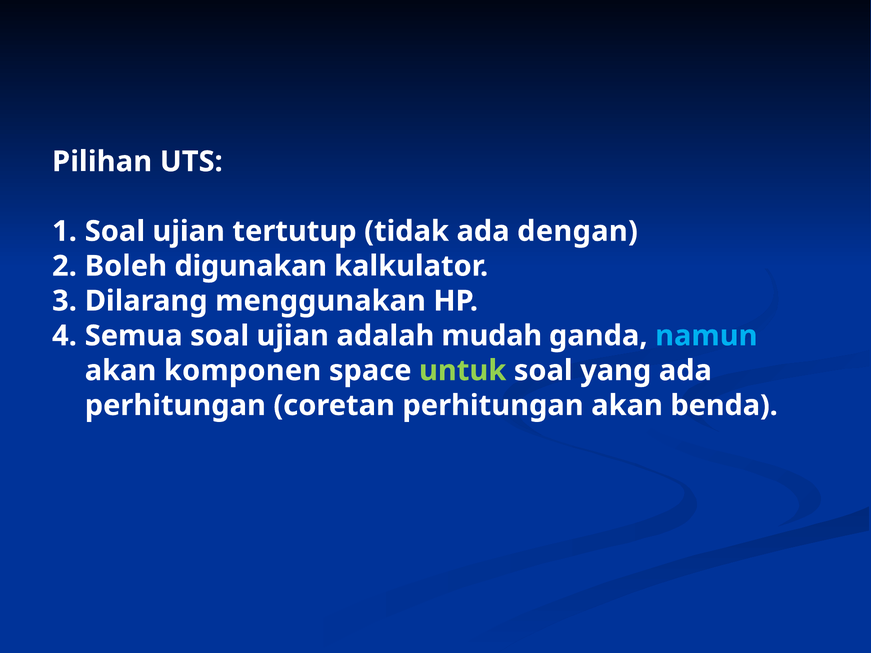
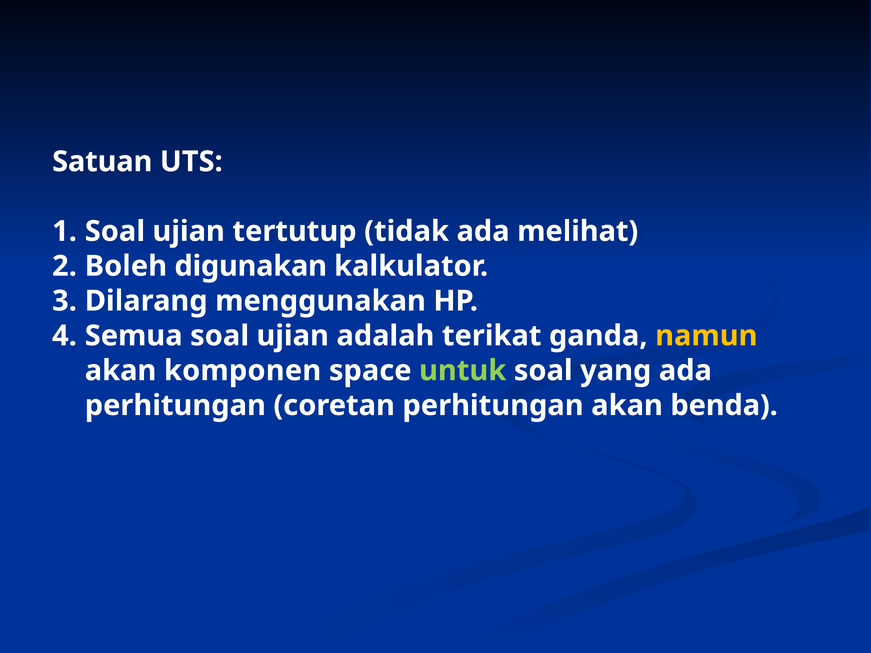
Pilihan: Pilihan -> Satuan
dengan: dengan -> melihat
mudah: mudah -> terikat
namun colour: light blue -> yellow
